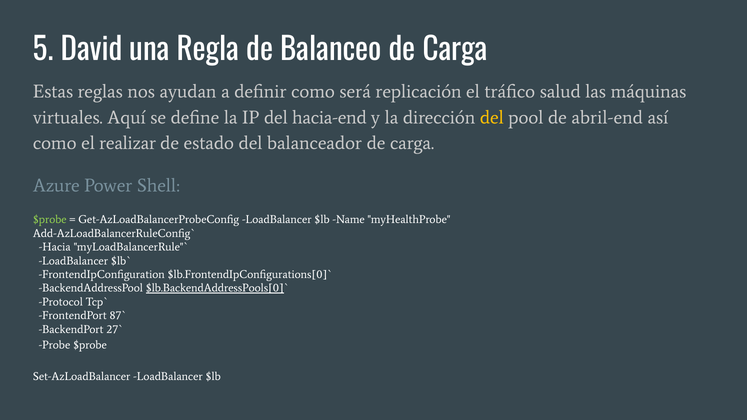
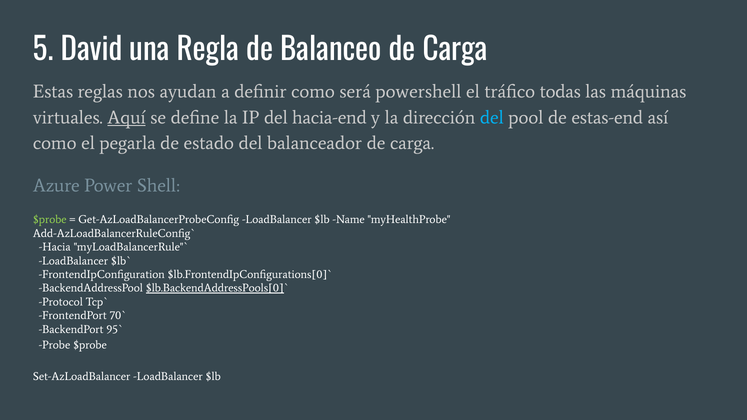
replicación: replicación -> powershell
salud: salud -> todas
Aquí underline: none -> present
del at (492, 118) colour: yellow -> light blue
abril-end: abril-end -> estas-end
realizar: realizar -> pegarla
87: 87 -> 70
27: 27 -> 95
